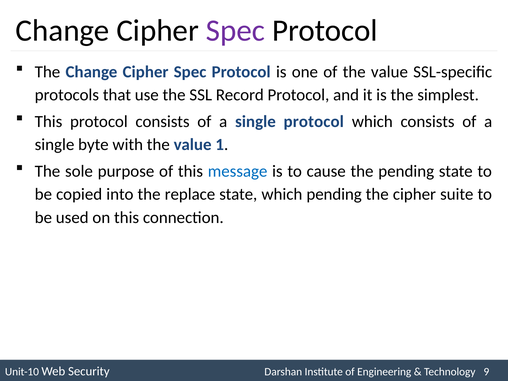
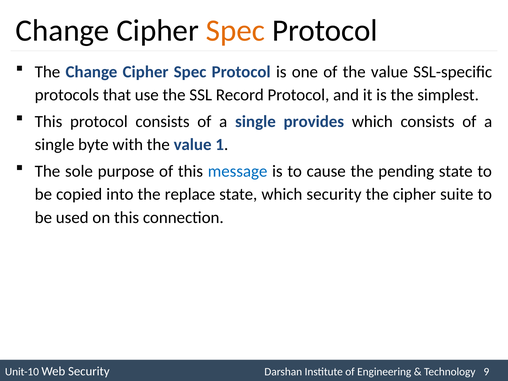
Spec at (235, 31) colour: purple -> orange
single protocol: protocol -> provides
which pending: pending -> security
